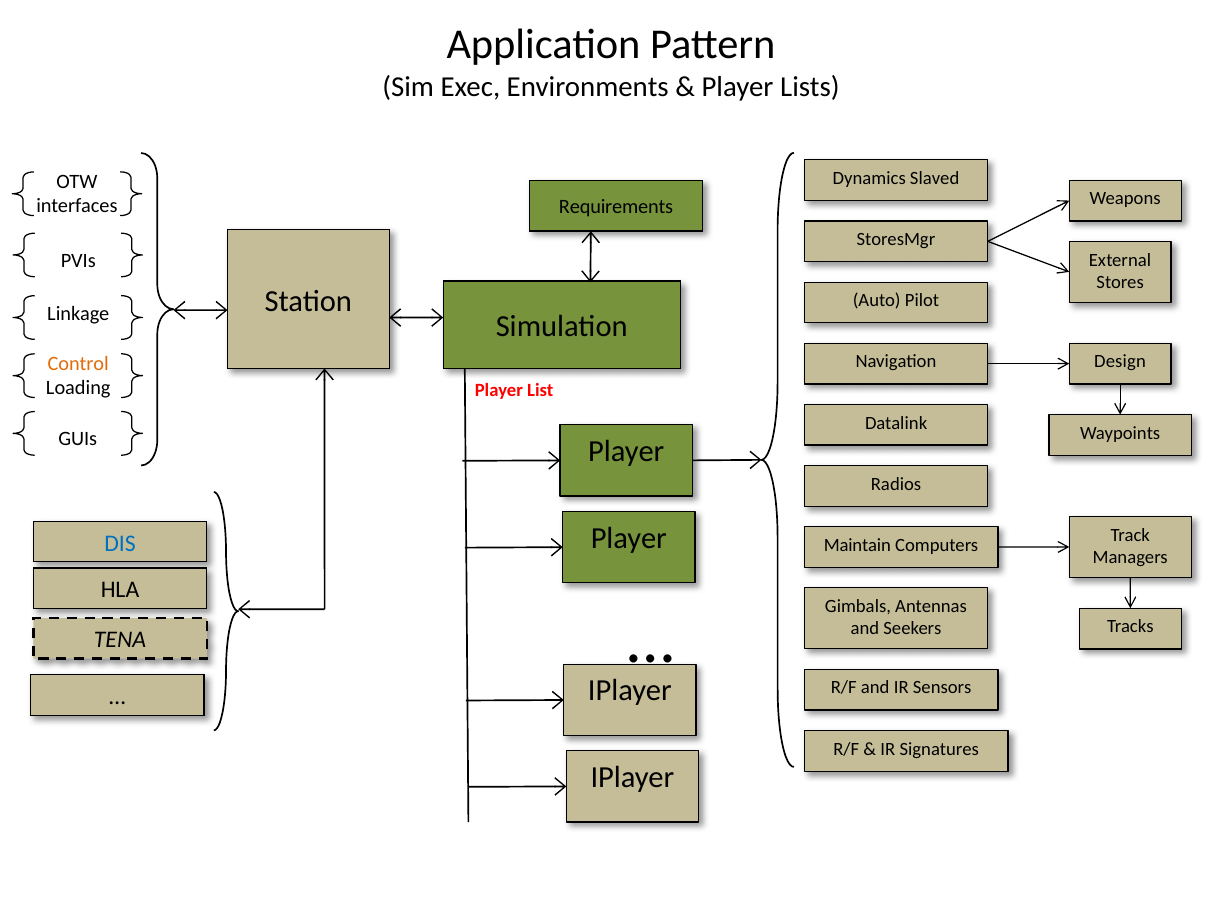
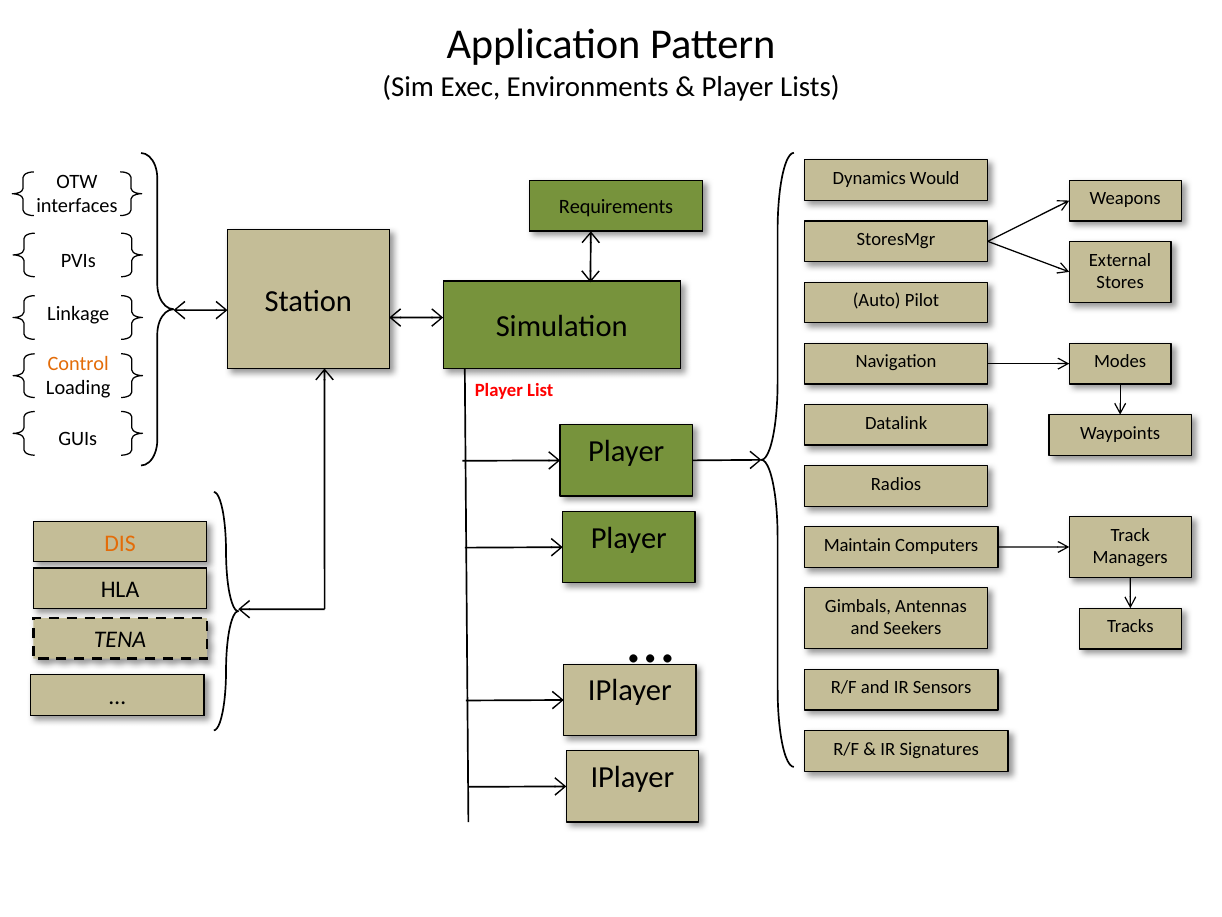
Slaved: Slaved -> Would
Design: Design -> Modes
DIS colour: blue -> orange
